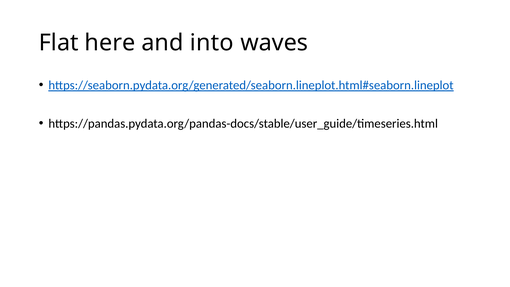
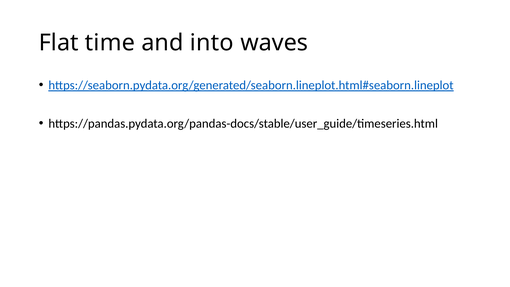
here: here -> time
